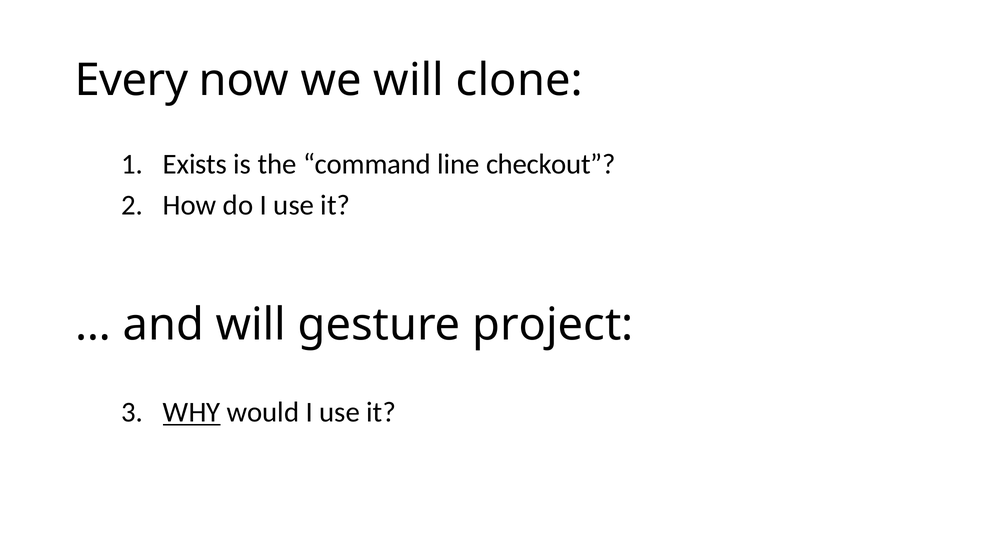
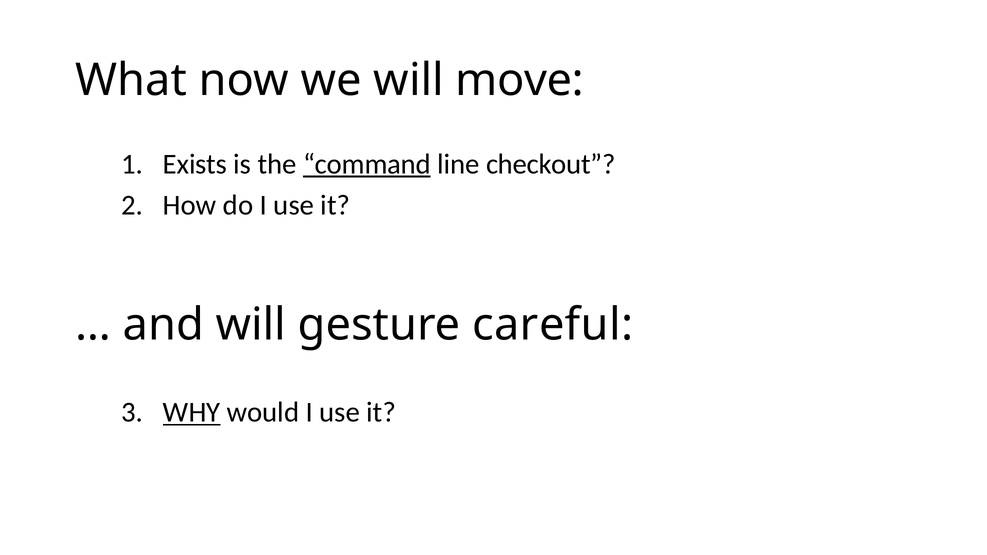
Every: Every -> What
clone: clone -> move
command underline: none -> present
project: project -> careful
